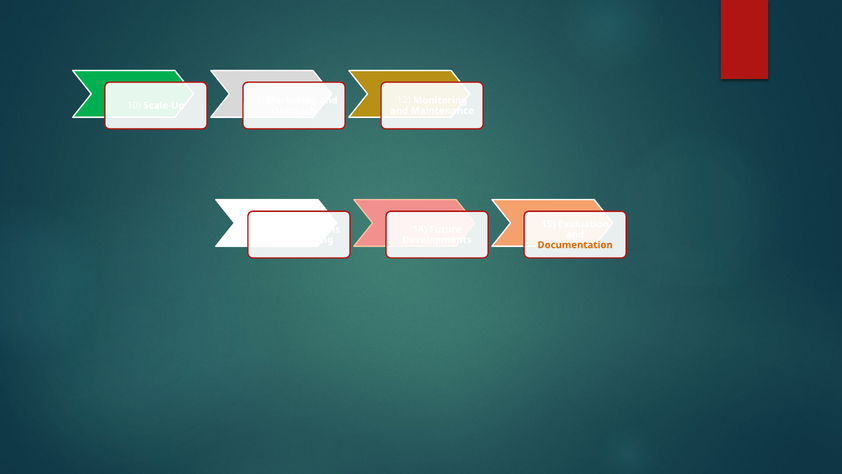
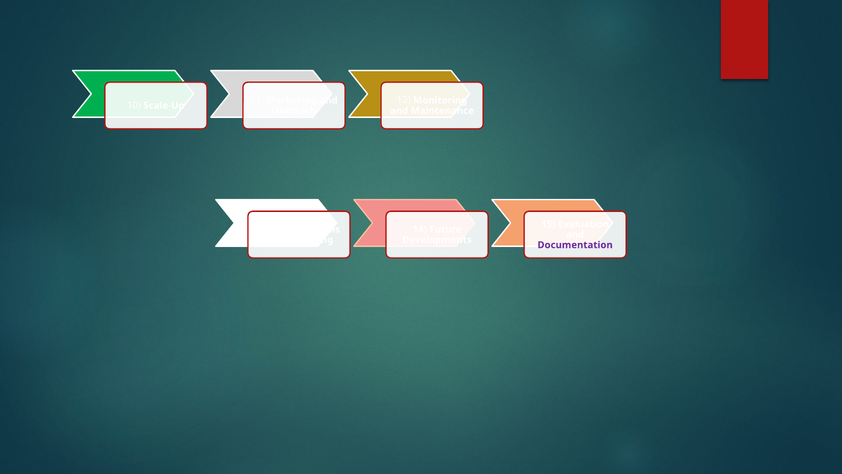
Documentation colour: orange -> purple
